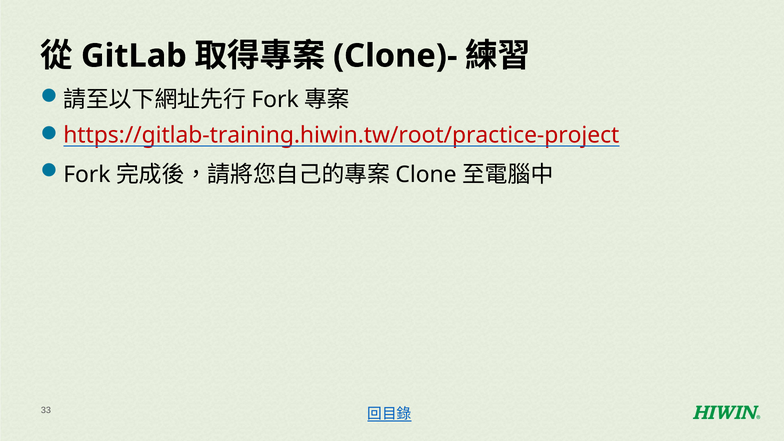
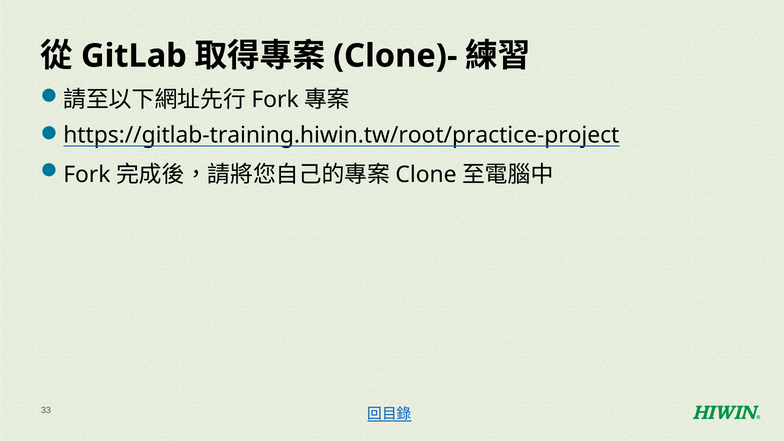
https://gitlab-training.hiwin.tw/root/practice-project colour: red -> black
